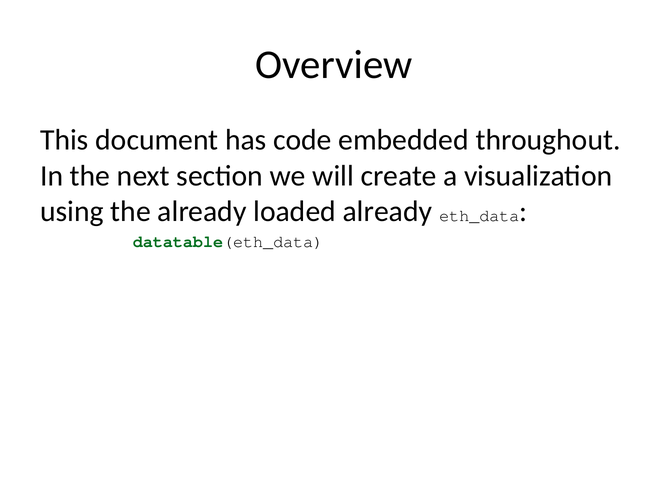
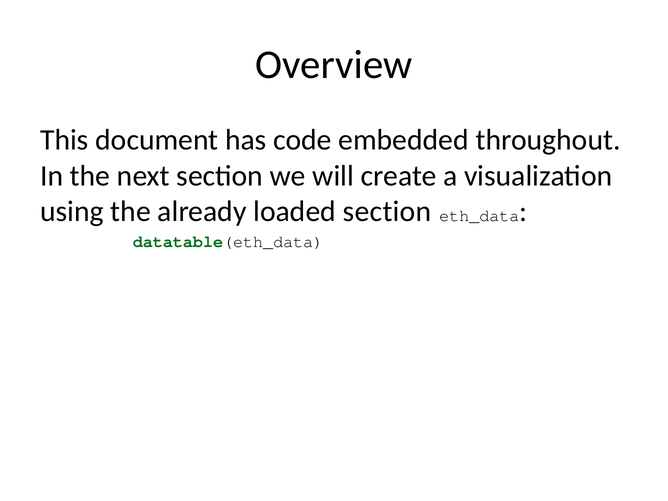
loaded already: already -> section
